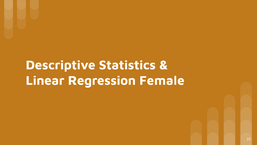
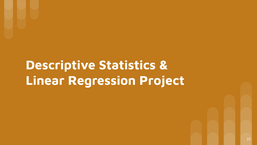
Female: Female -> Project
